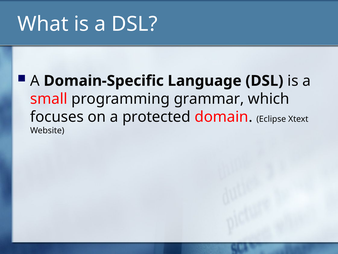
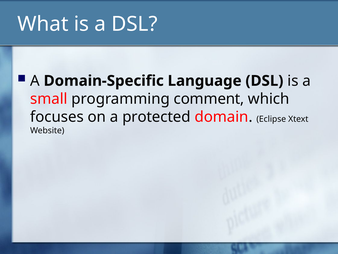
grammar: grammar -> comment
